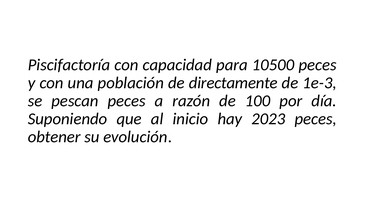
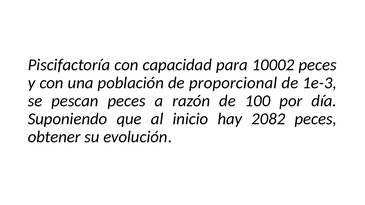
10500: 10500 -> 10002
directamente: directamente -> proporcional
2023: 2023 -> 2082
